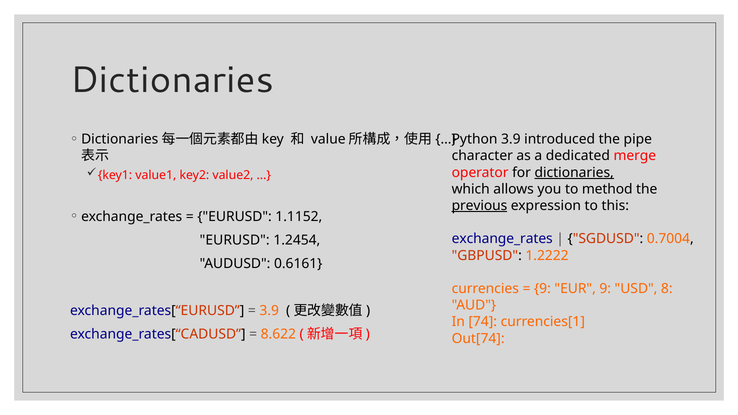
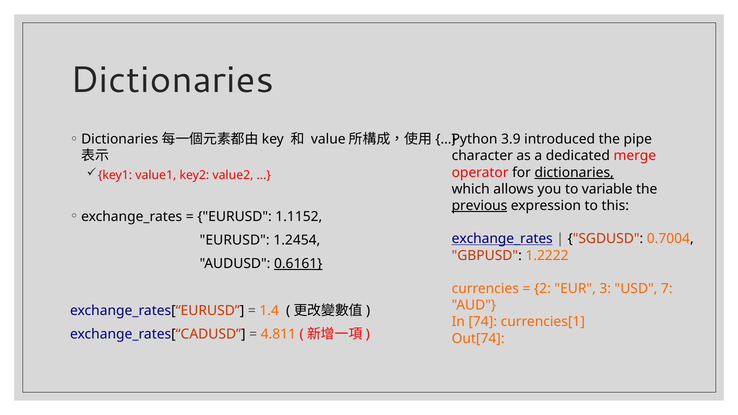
method: method -> variable
exchange_rates at (502, 239) underline: none -> present
0.6161 underline: none -> present
9 at (542, 289): 9 -> 2
EUR 9: 9 -> 3
8: 8 -> 7
3.9 at (269, 311): 3.9 -> 1.4
8.622: 8.622 -> 4.811
